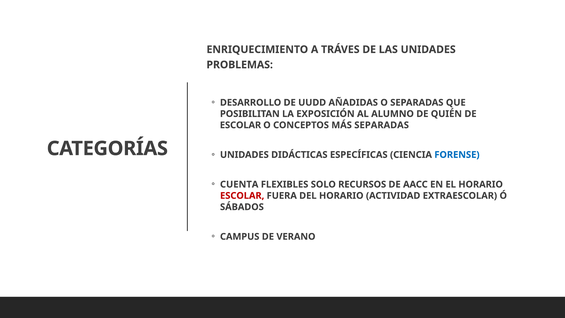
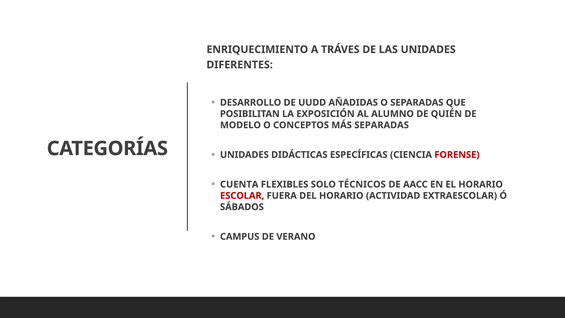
PROBLEMAS: PROBLEMAS -> DIFERENTES
ESCOLAR at (240, 125): ESCOLAR -> MODELO
FORENSE colour: blue -> red
RECURSOS: RECURSOS -> TÉCNICOS
